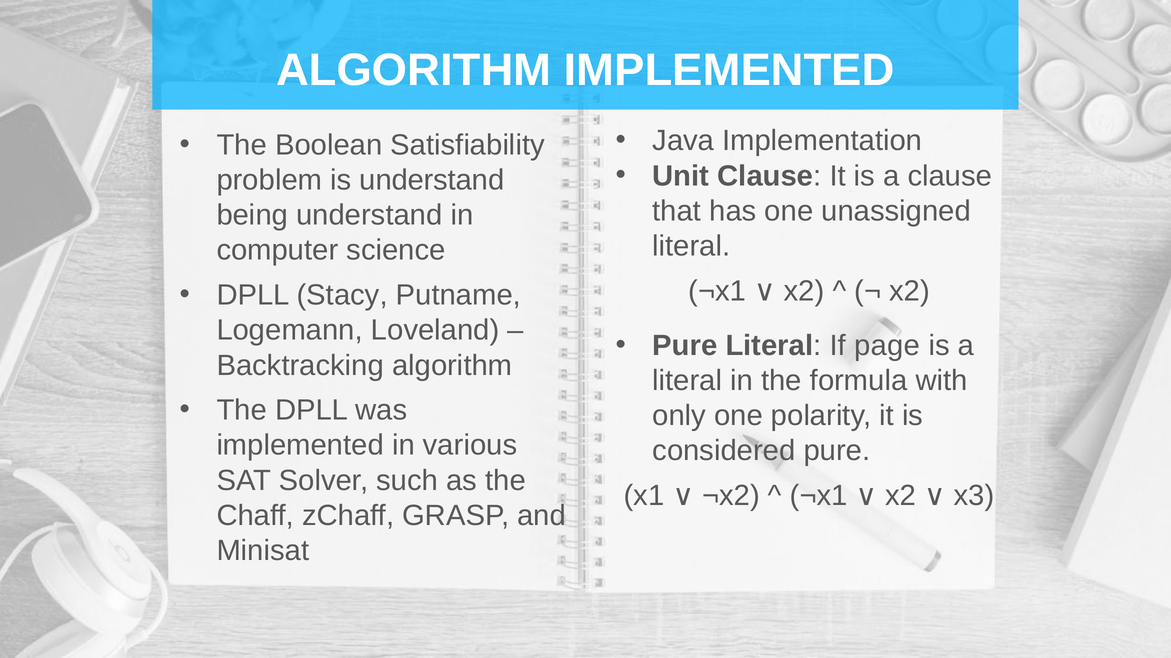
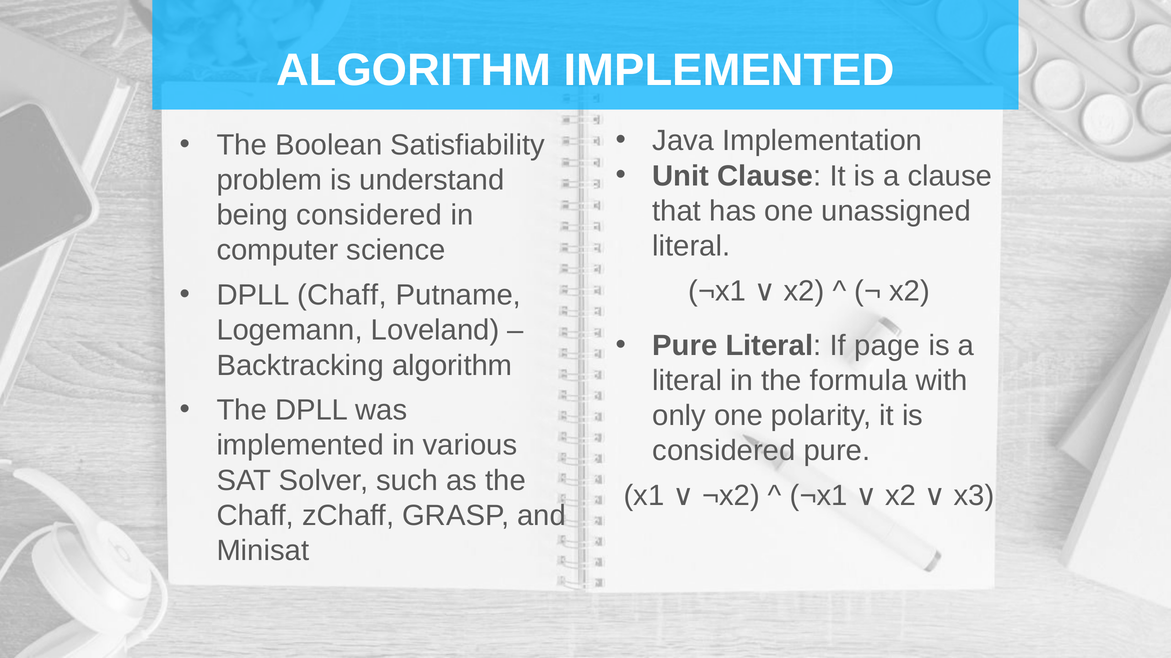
being understand: understand -> considered
DPLL Stacy: Stacy -> Chaff
